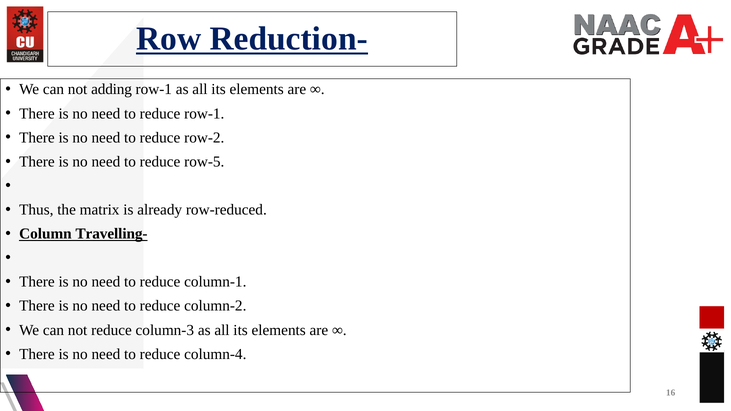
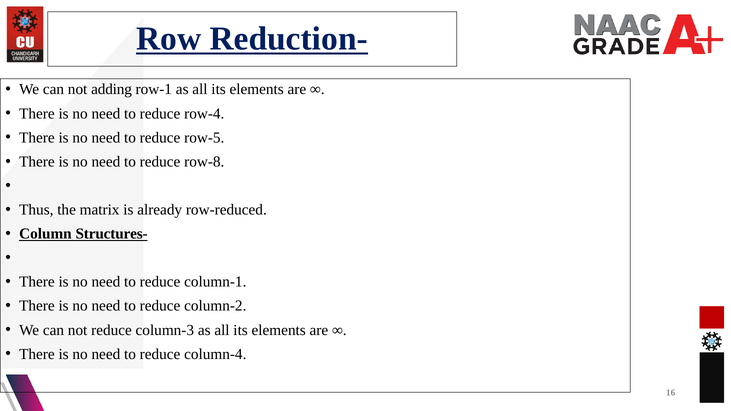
reduce row-1: row-1 -> row-4
row-2: row-2 -> row-5
row-5: row-5 -> row-8
Travelling-: Travelling- -> Structures-
